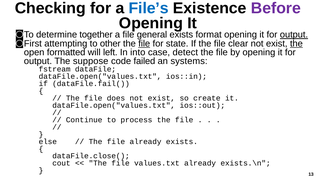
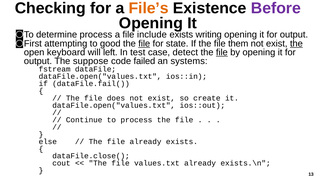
File’s colour: blue -> orange
determine together: together -> process
general: general -> include
format: format -> writing
output at (294, 35) underline: present -> none
other: other -> good
clear: clear -> them
formatted: formatted -> keyboard
into: into -> test
file at (222, 53) underline: none -> present
